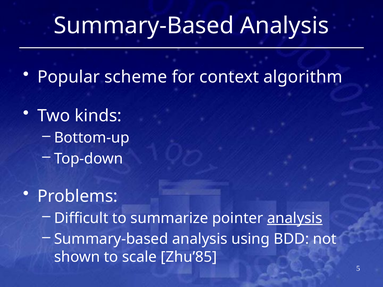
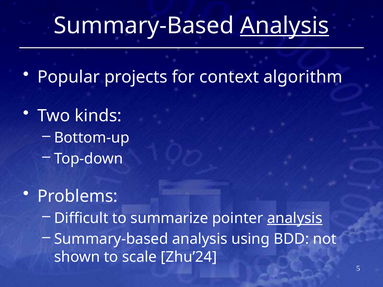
Analysis at (285, 26) underline: none -> present
scheme: scheme -> projects
Zhu’85: Zhu’85 -> Zhu’24
